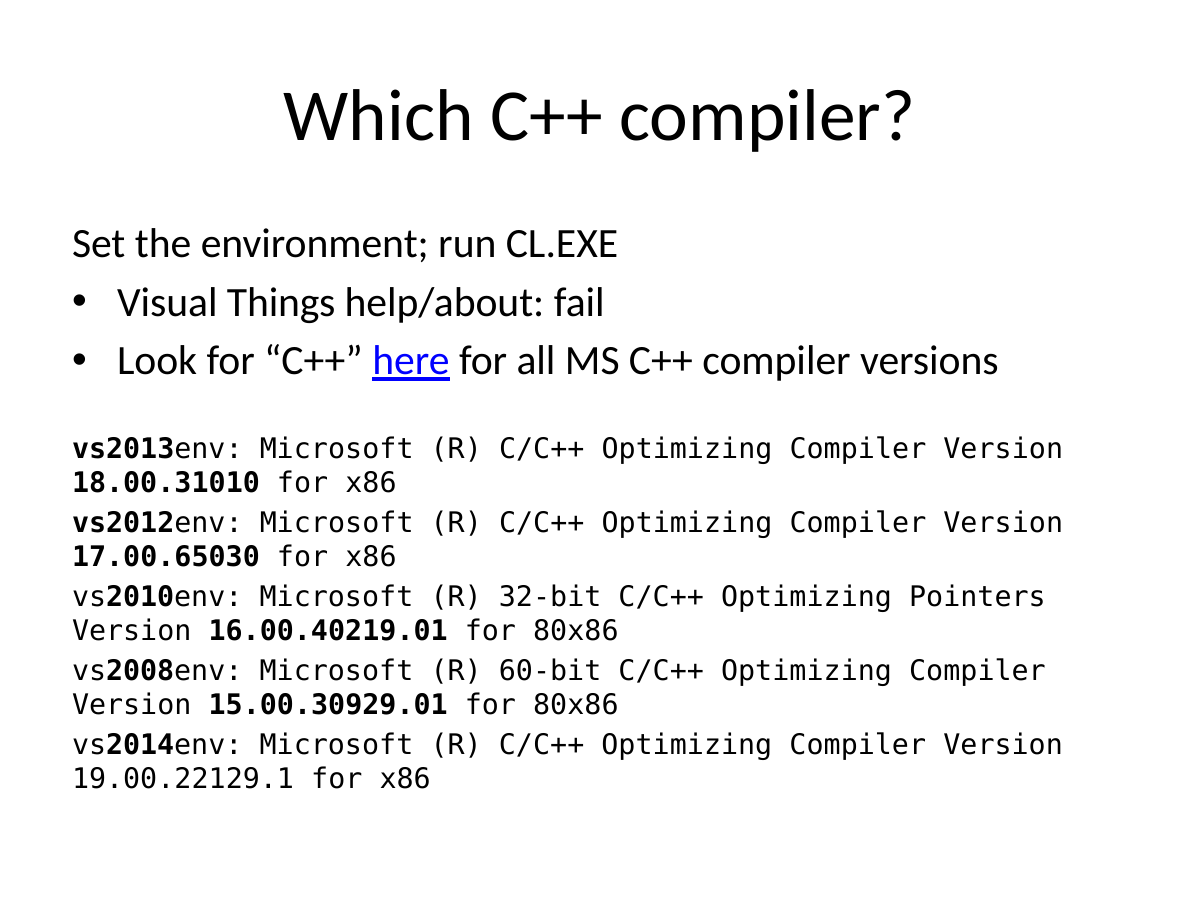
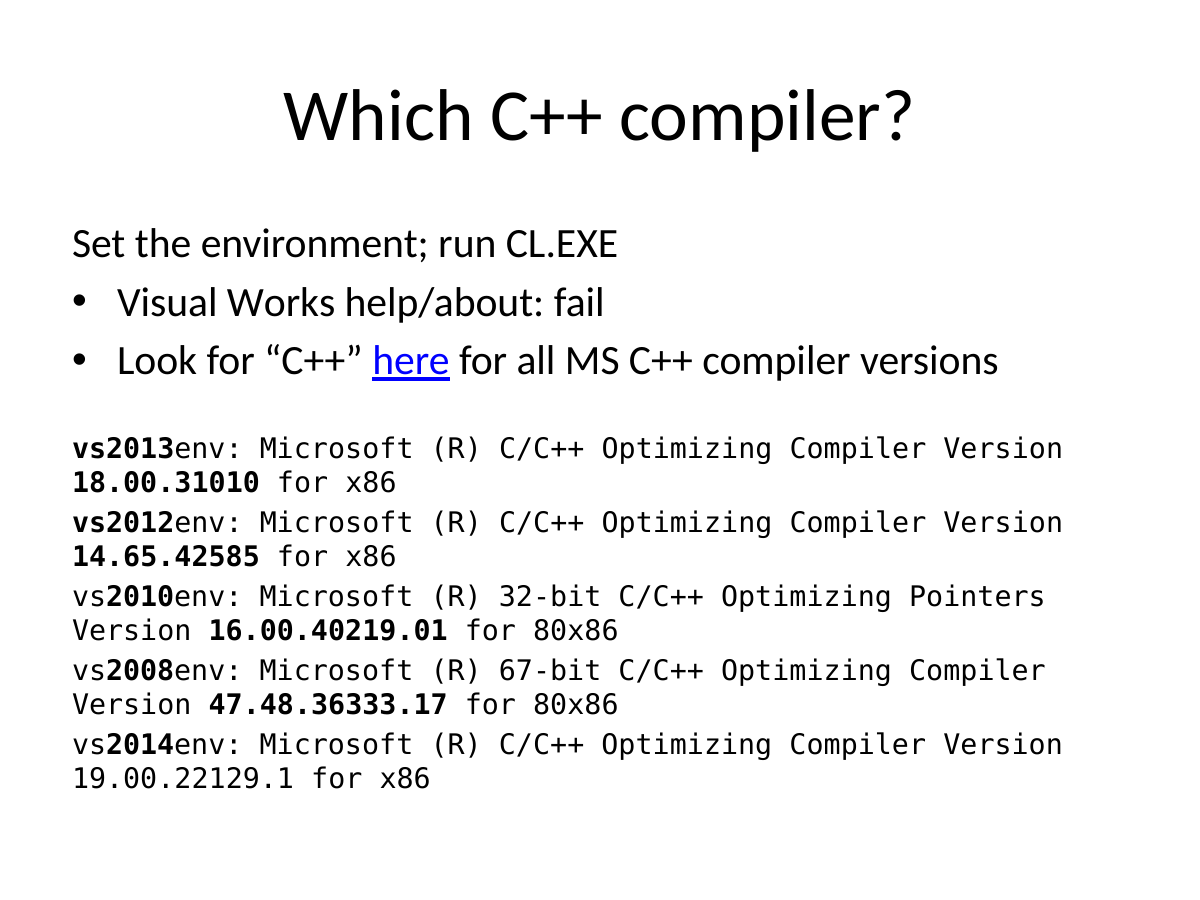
Things: Things -> Works
17.00.65030: 17.00.65030 -> 14.65.42585
60-bit: 60-bit -> 67-bit
15.00.30929.01: 15.00.30929.01 -> 47.48.36333.17
